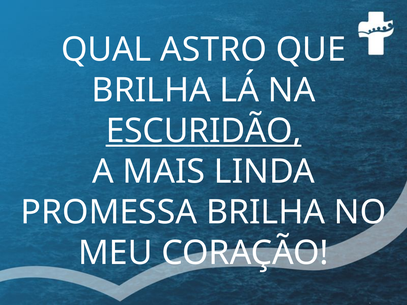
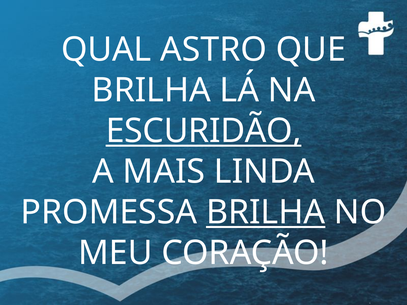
BRILHA at (266, 213) underline: none -> present
